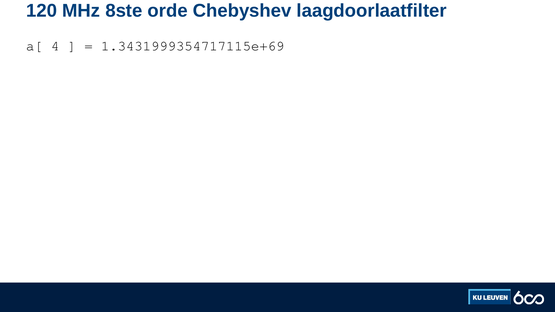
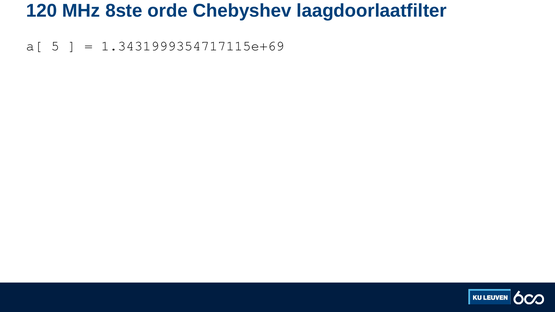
4: 4 -> 5
